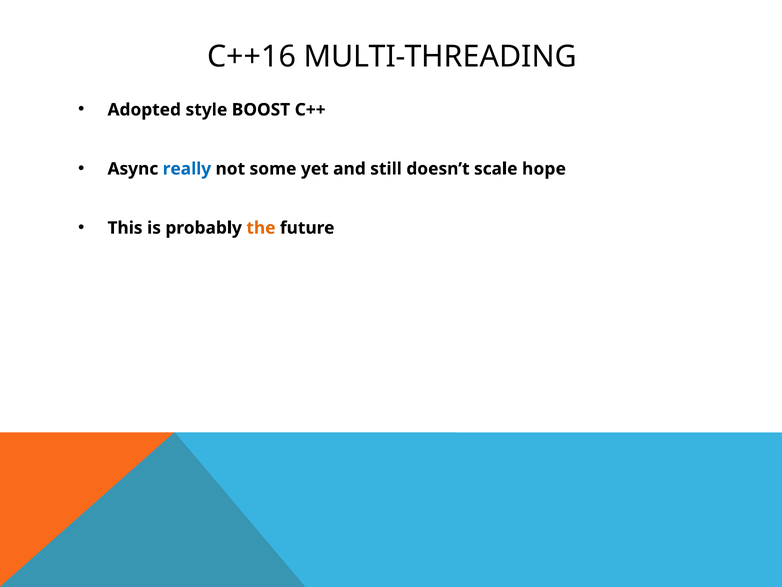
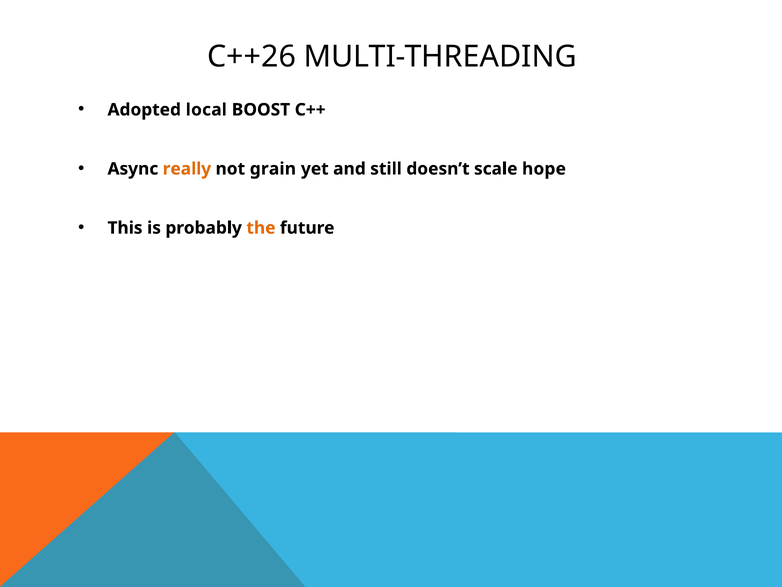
C++16: C++16 -> C++26
style: style -> local
really colour: blue -> orange
some: some -> grain
